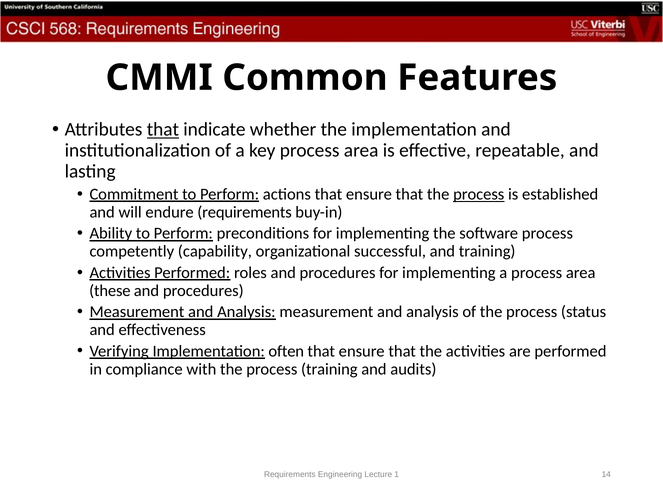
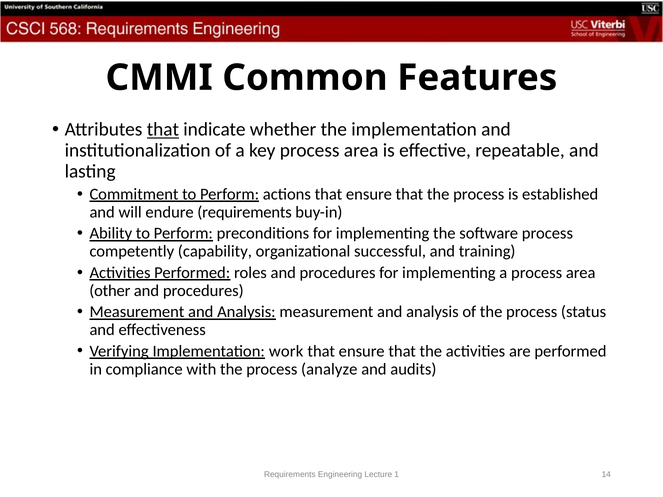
process at (479, 194) underline: present -> none
these: these -> other
often: often -> work
process training: training -> analyze
